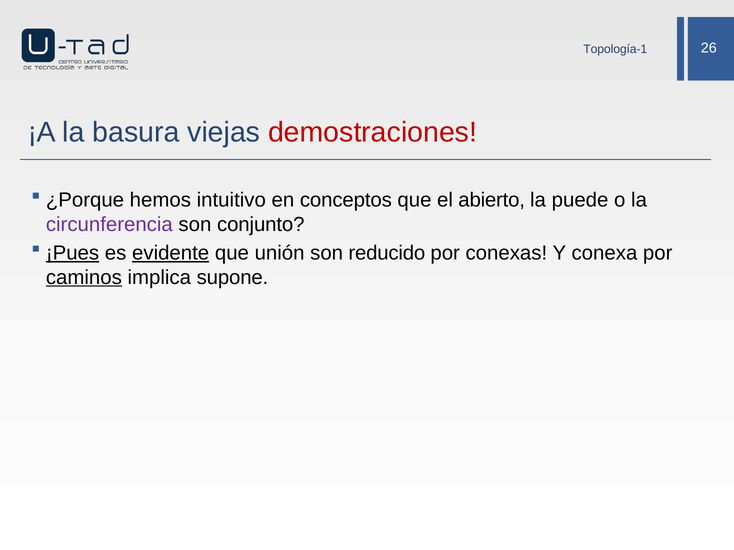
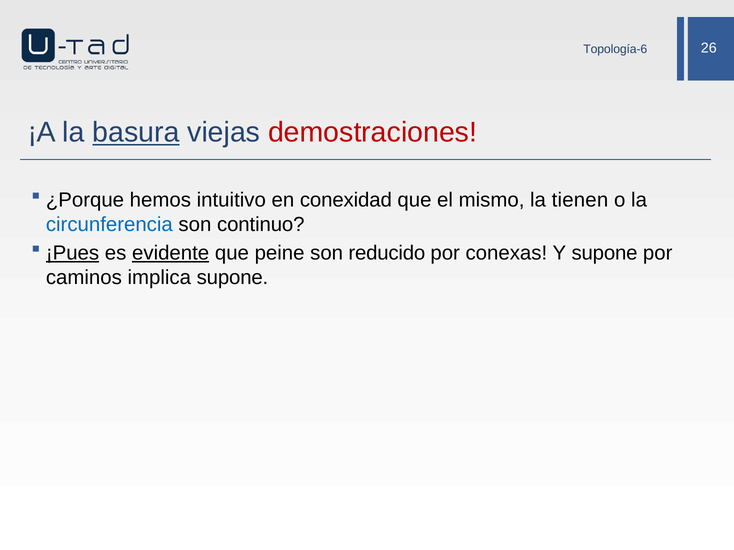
Topología-1: Topología-1 -> Topología-6
basura underline: none -> present
conceptos: conceptos -> conexidad
abierto: abierto -> mismo
puede: puede -> tienen
circunferencia colour: purple -> blue
conjunto: conjunto -> continuo
unión: unión -> peine
Y conexa: conexa -> supone
caminos underline: present -> none
